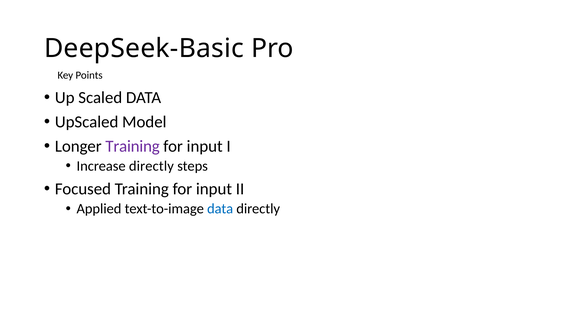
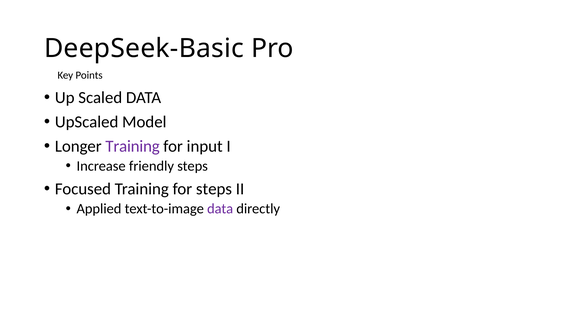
Increase directly: directly -> friendly
Focused Training for input: input -> steps
data at (220, 209) colour: blue -> purple
